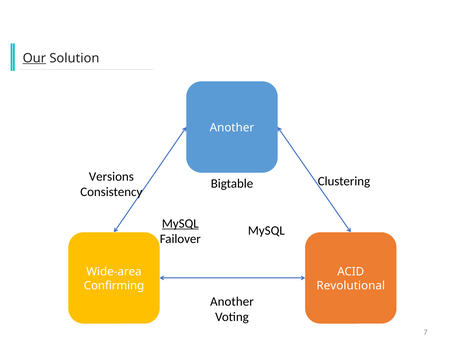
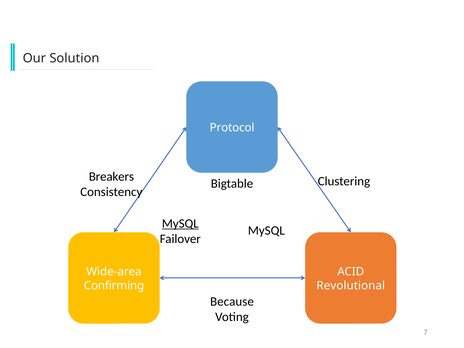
Our underline: present -> none
Another at (232, 128): Another -> Protocol
Versions: Versions -> Breakers
Another at (232, 301): Another -> Because
